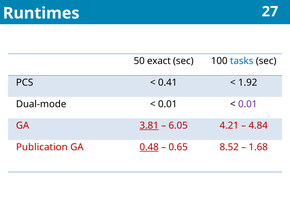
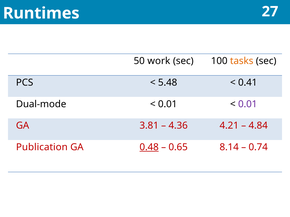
exact: exact -> work
tasks colour: blue -> orange
0.41: 0.41 -> 5.48
1.92: 1.92 -> 0.41
3.81 underline: present -> none
6.05: 6.05 -> 4.36
8.52: 8.52 -> 8.14
1.68: 1.68 -> 0.74
